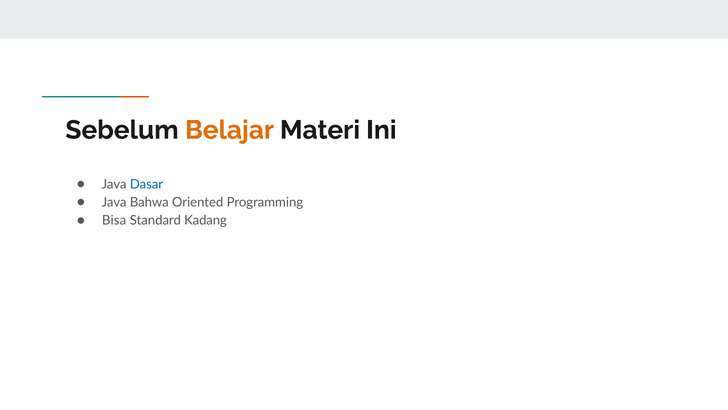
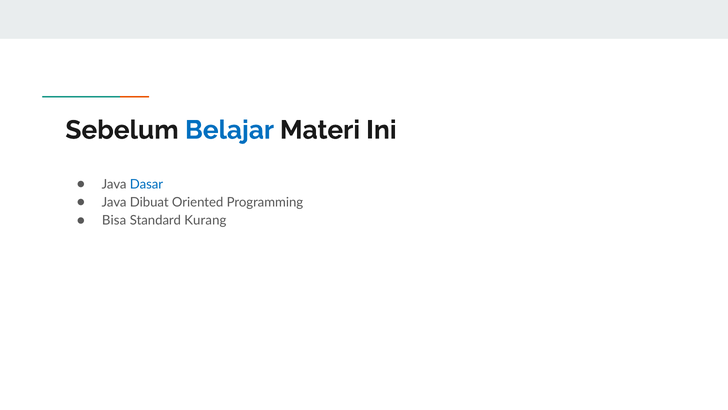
Belajar colour: orange -> blue
Bahwa: Bahwa -> Dibuat
Kadang: Kadang -> Kurang
